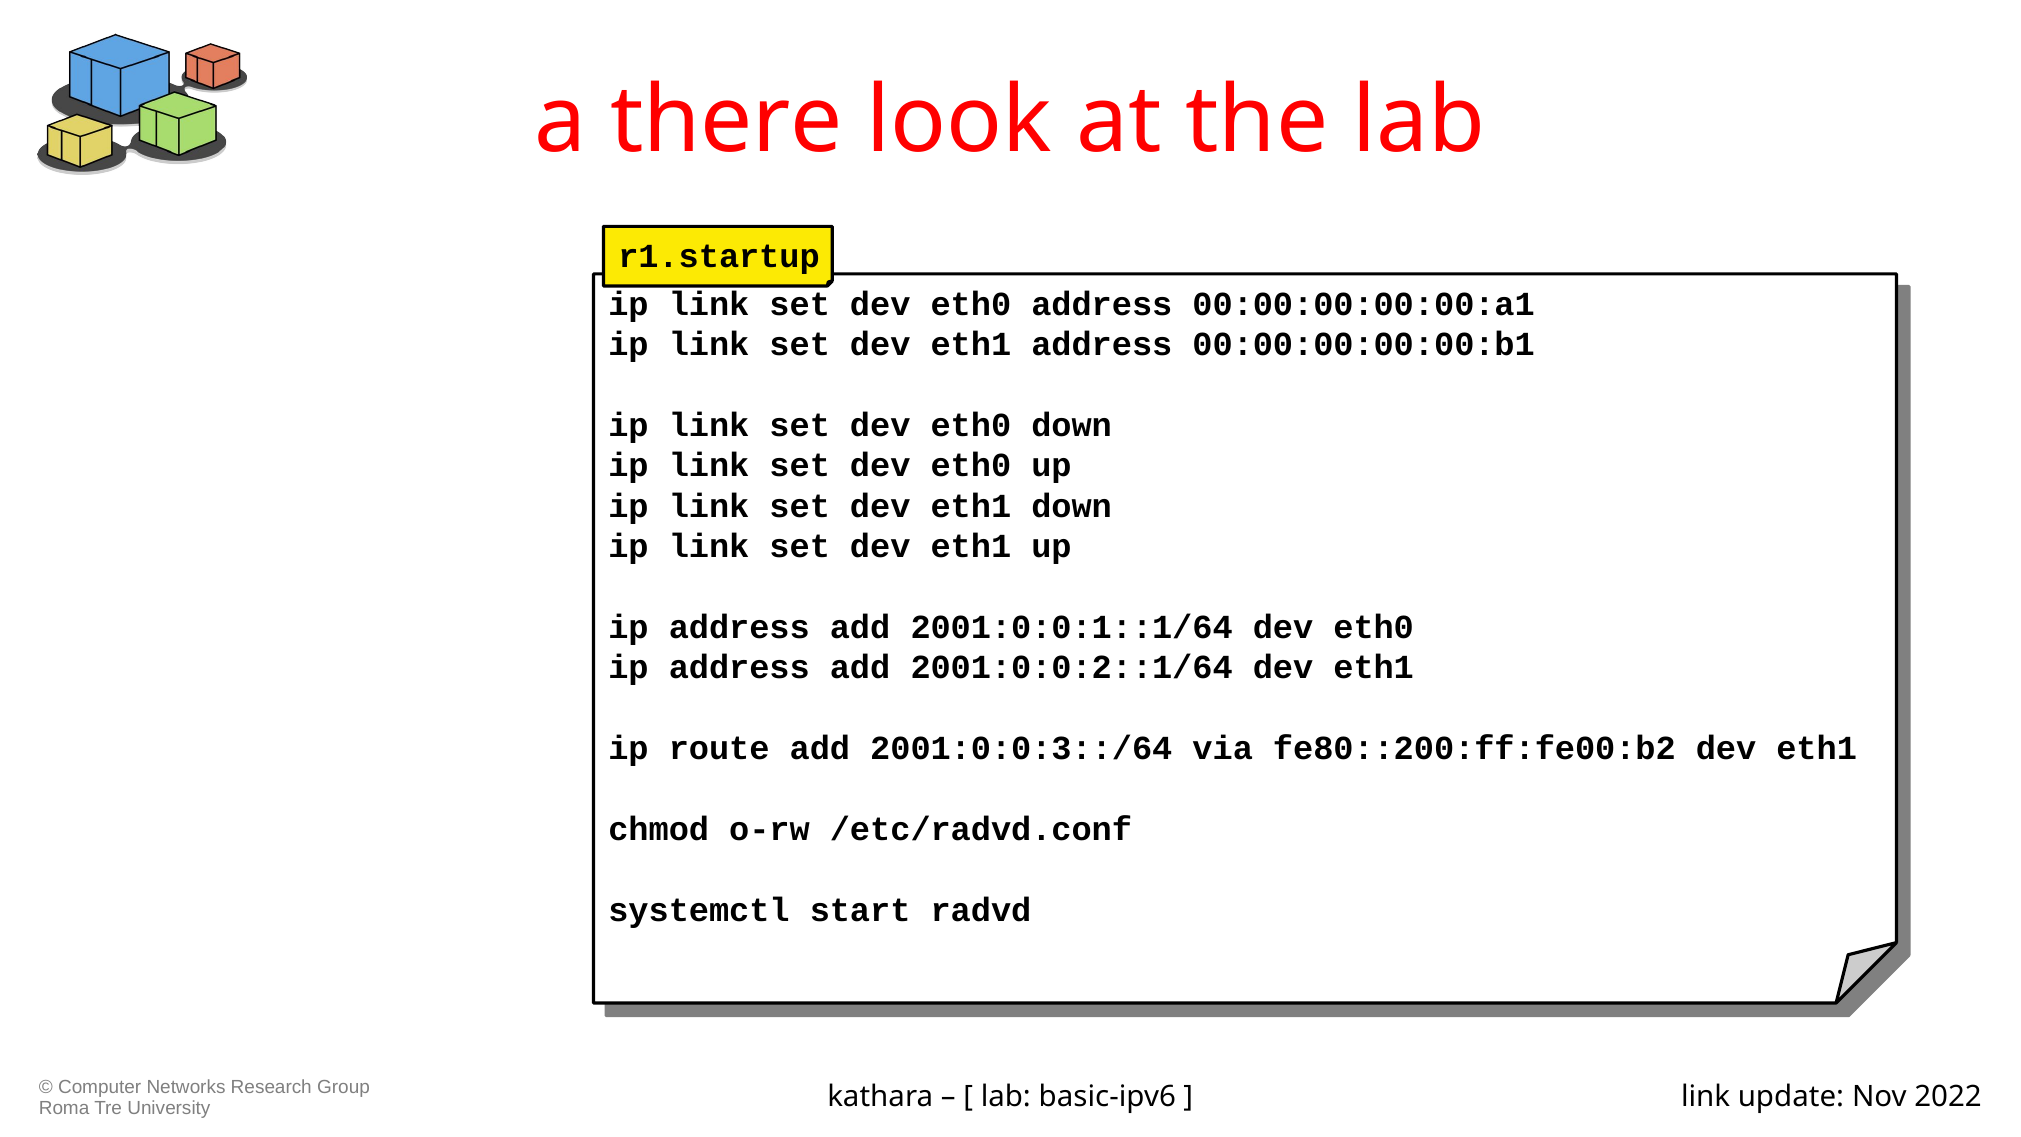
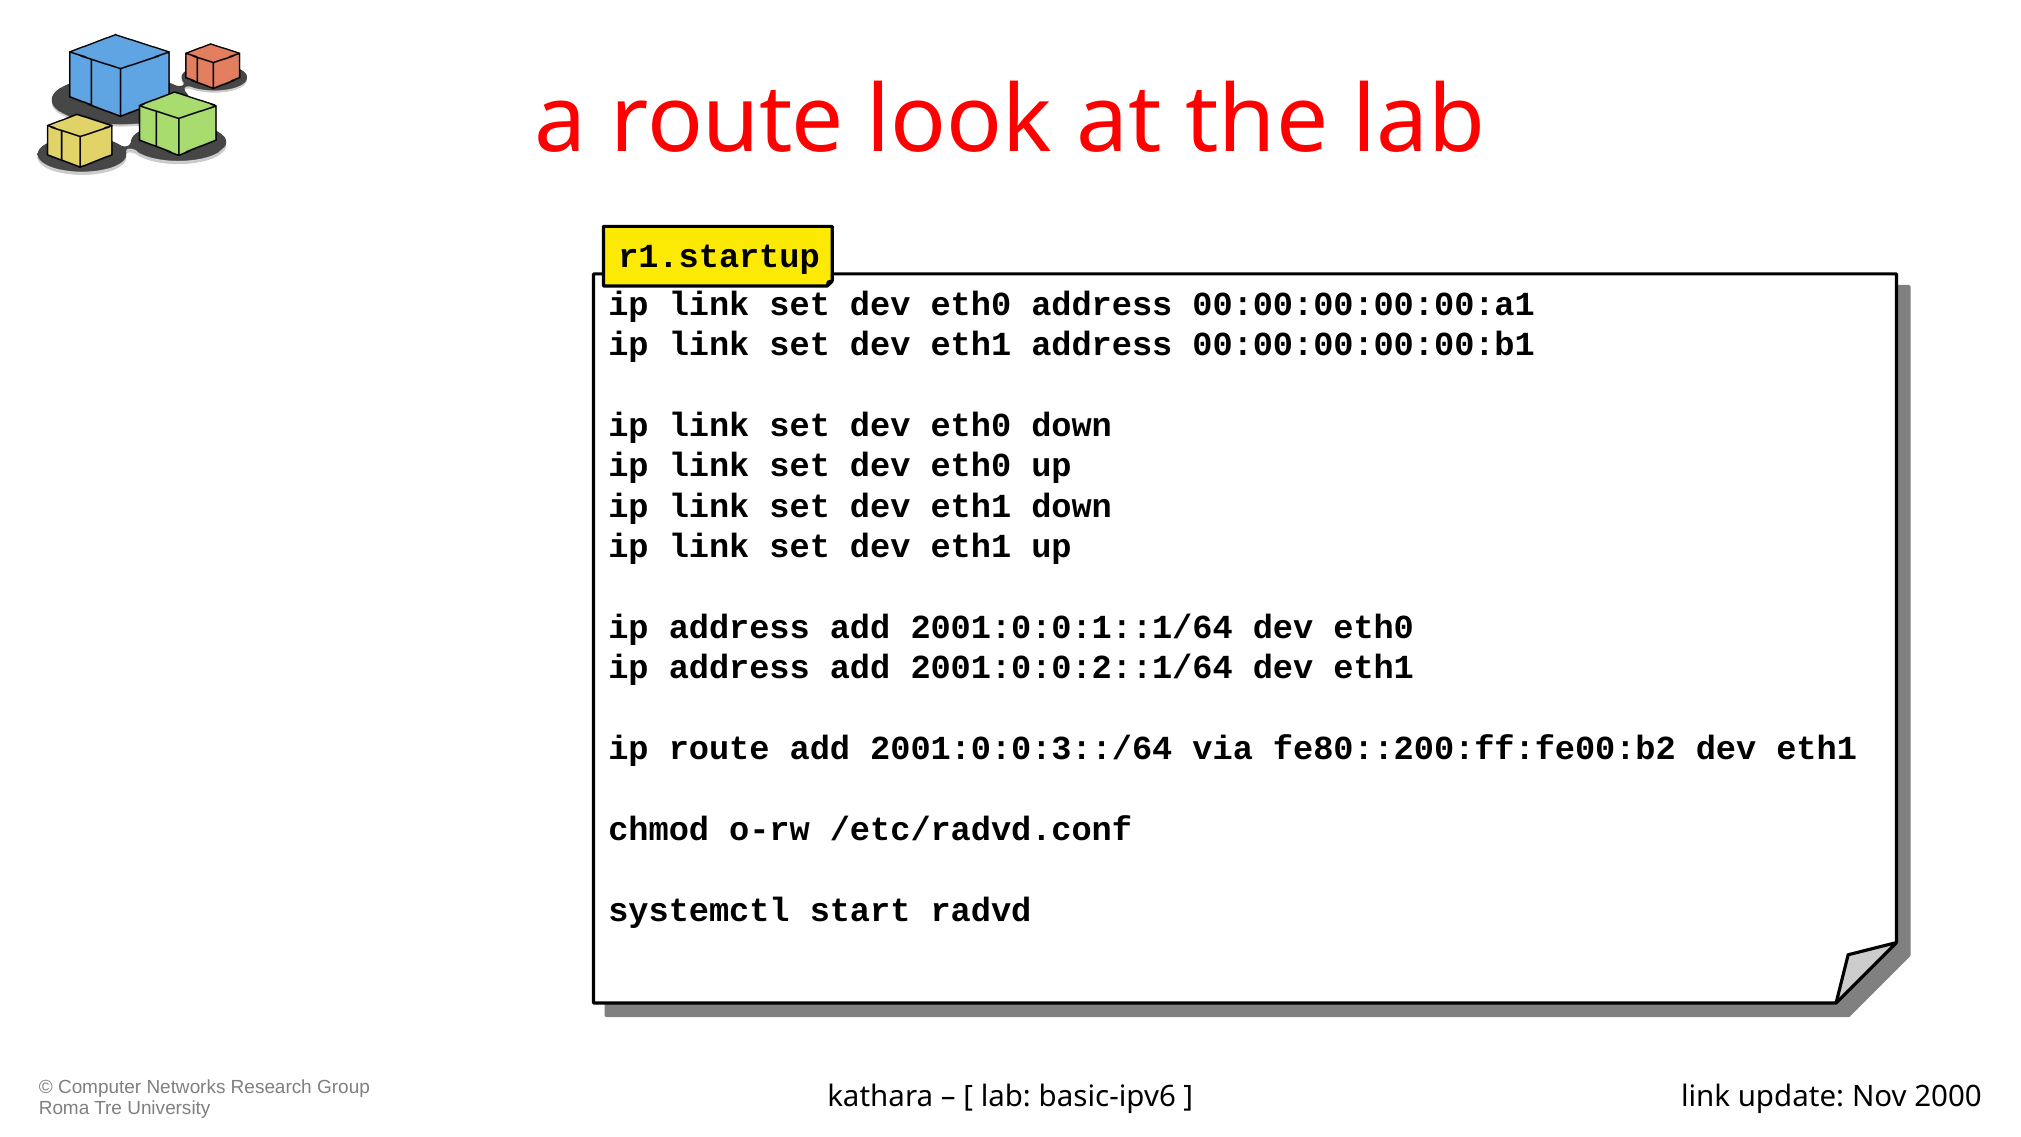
a there: there -> route
2022: 2022 -> 2000
